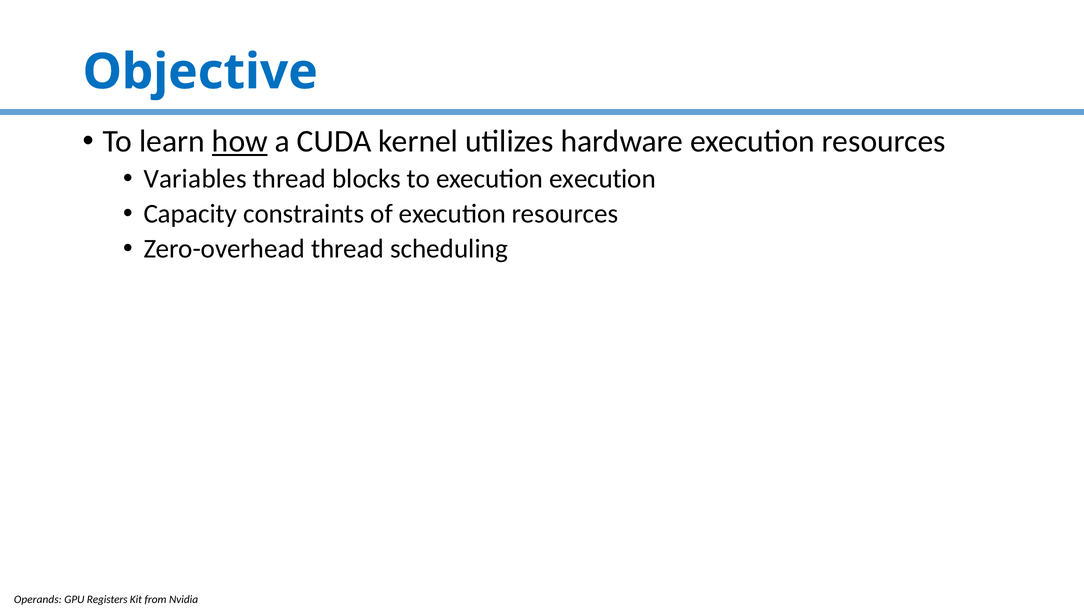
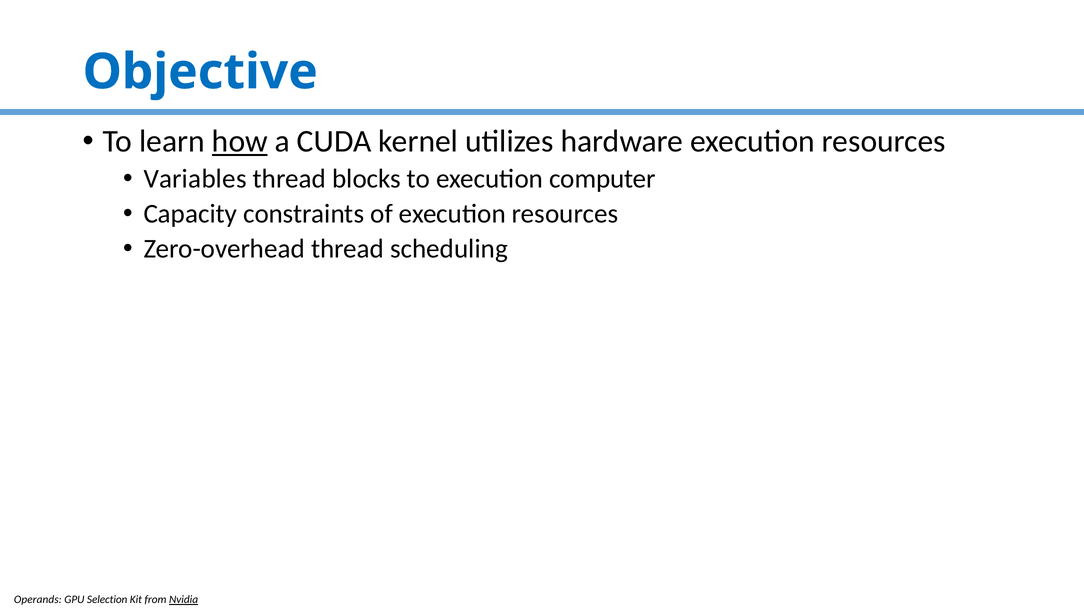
execution execution: execution -> computer
Registers: Registers -> Selection
Nvidia underline: none -> present
